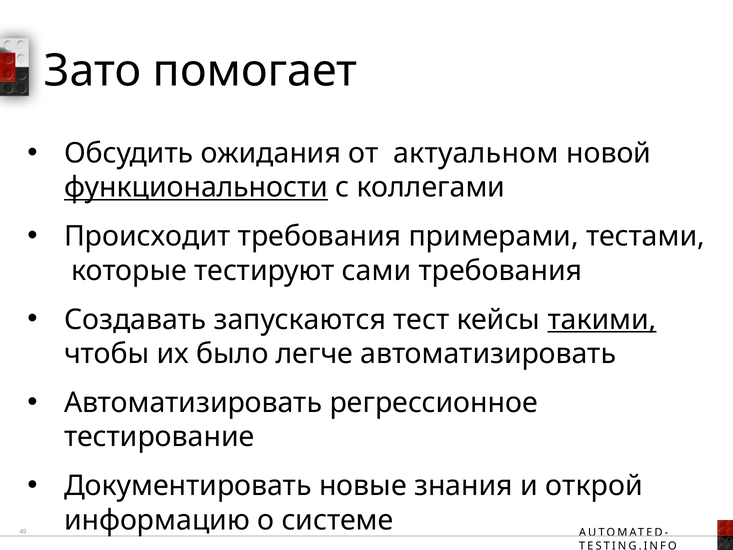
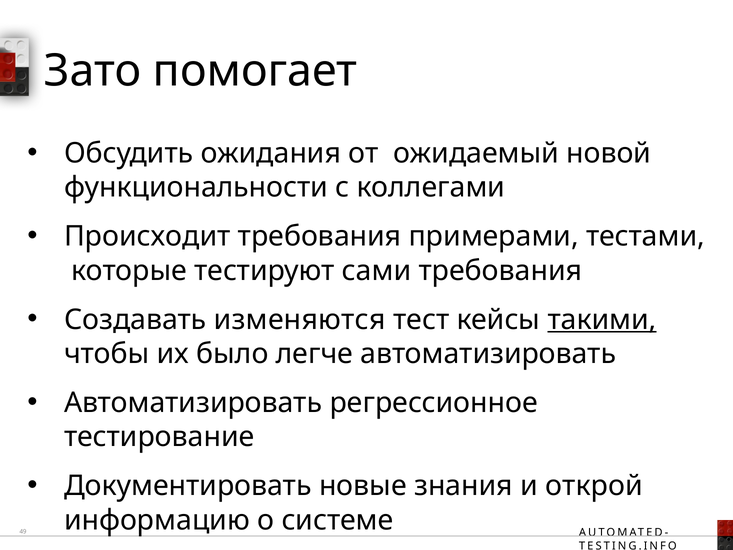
актуальном: актуальном -> ожидаемый
функциональности underline: present -> none
запускаются: запускаются -> изменяются
